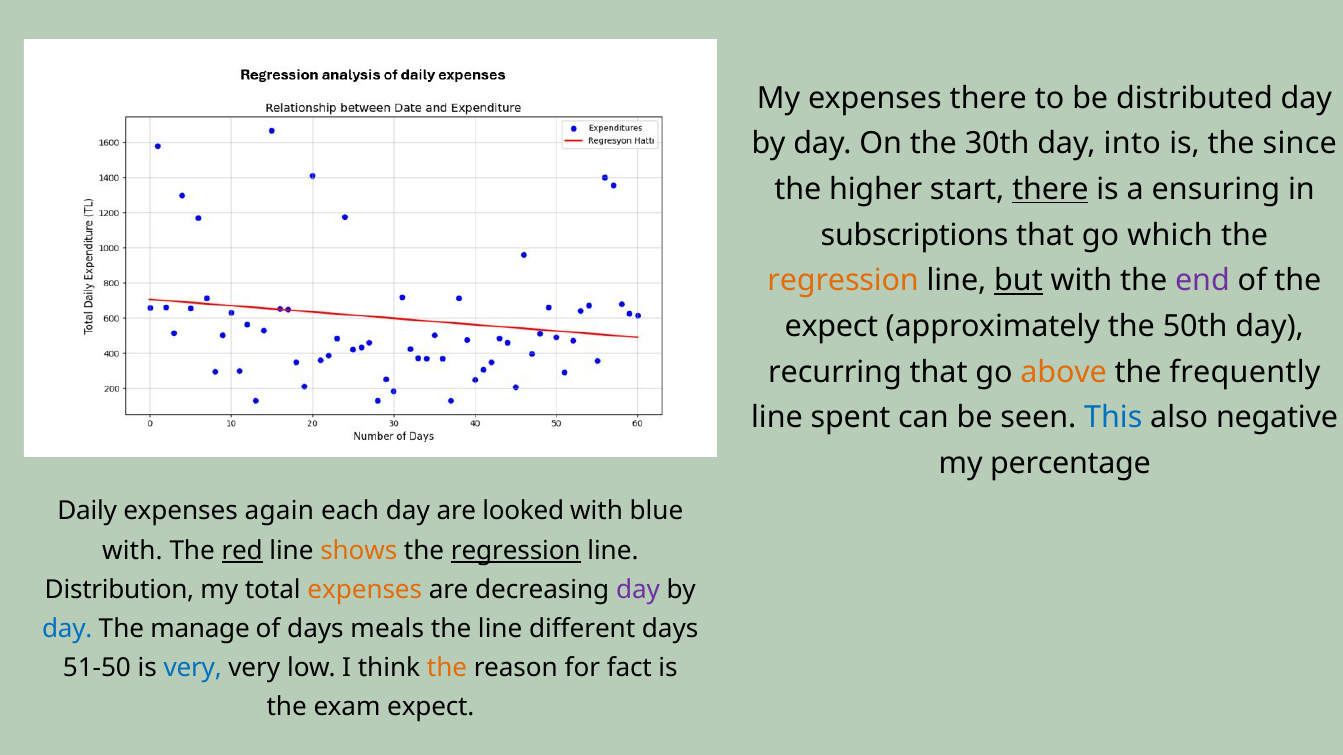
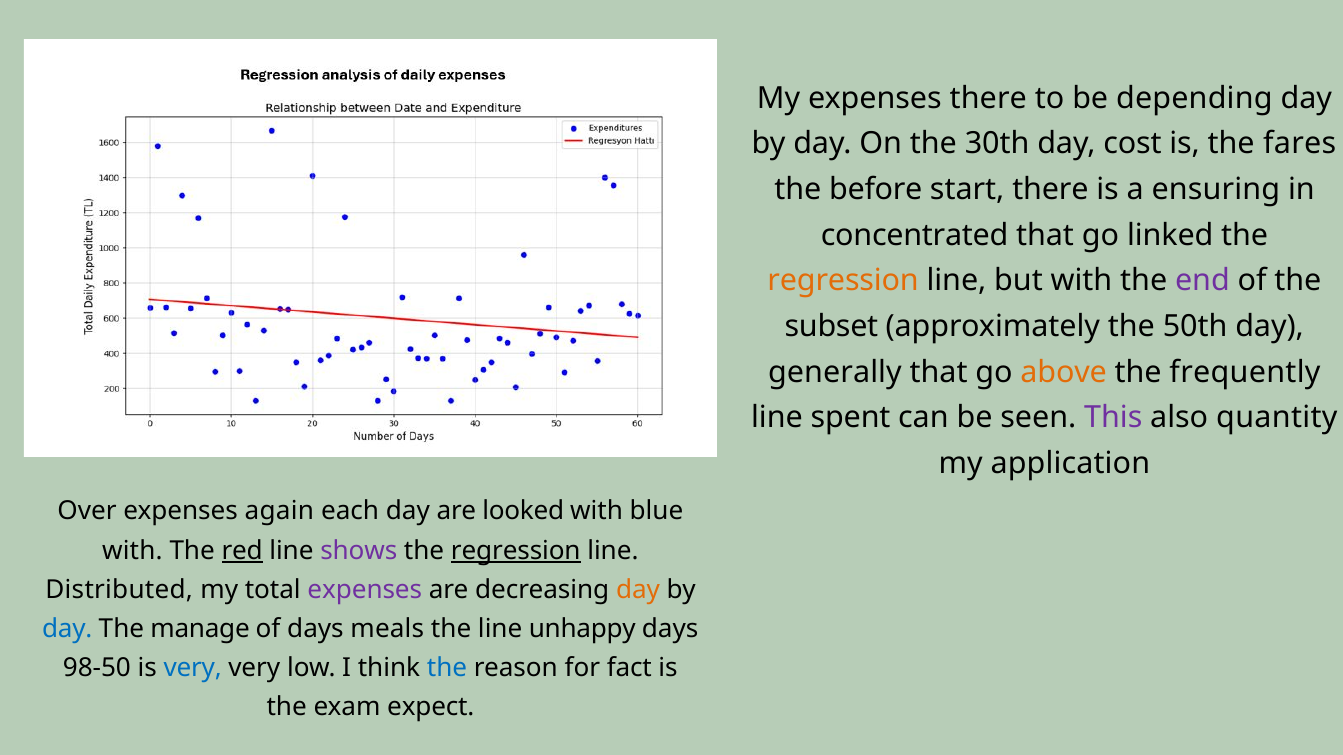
distributed: distributed -> depending
into: into -> cost
since: since -> fares
higher: higher -> before
there at (1050, 190) underline: present -> none
subscriptions: subscriptions -> concentrated
which: which -> linked
but underline: present -> none
expect at (831, 327): expect -> subset
recurring: recurring -> generally
This colour: blue -> purple
negative: negative -> quantity
percentage: percentage -> application
Daily: Daily -> Over
shows colour: orange -> purple
Distribution: Distribution -> Distributed
expenses at (365, 590) colour: orange -> purple
day at (638, 590) colour: purple -> orange
different: different -> unhappy
51-50: 51-50 -> 98-50
the at (447, 668) colour: orange -> blue
